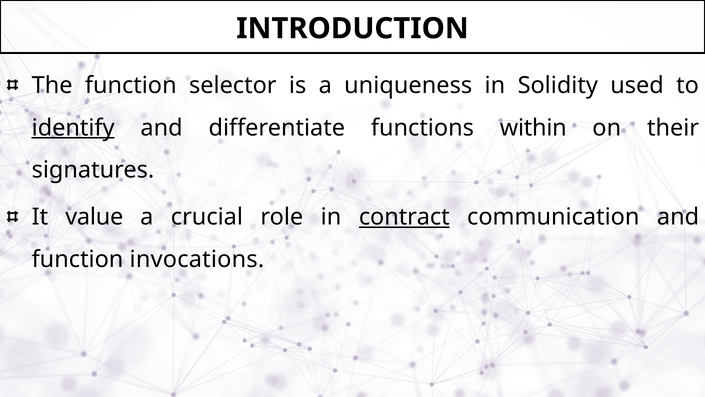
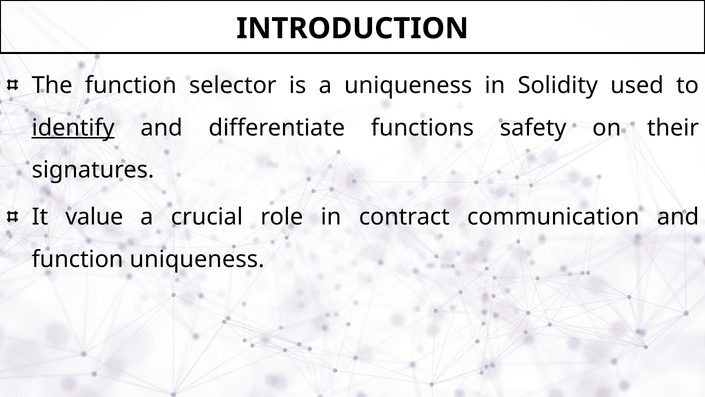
within: within -> safety
contract underline: present -> none
function invocations: invocations -> uniqueness
